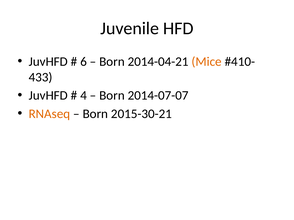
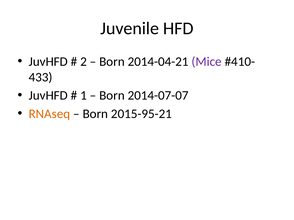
6: 6 -> 2
Mice colour: orange -> purple
4: 4 -> 1
2015-30-21: 2015-30-21 -> 2015-95-21
